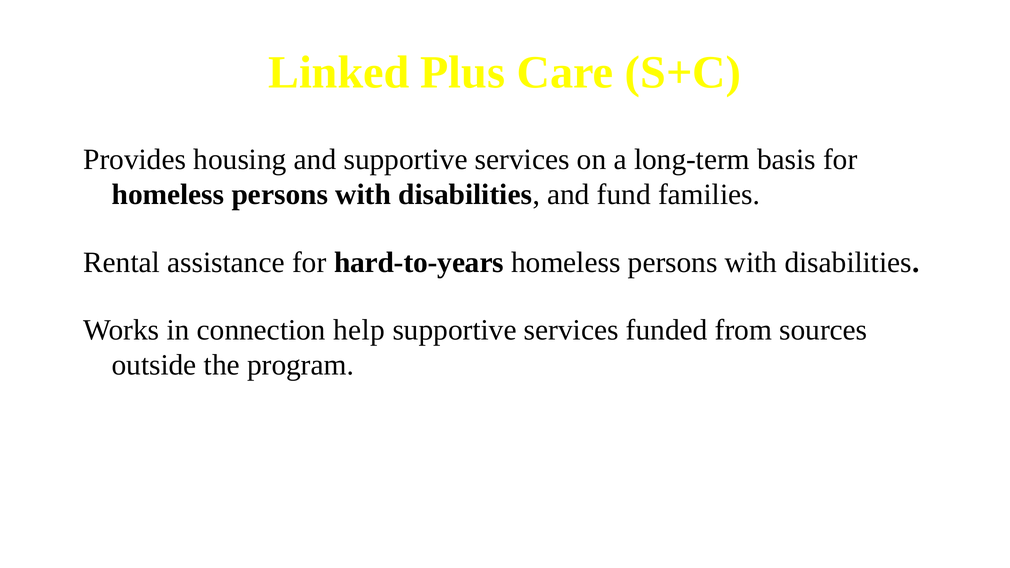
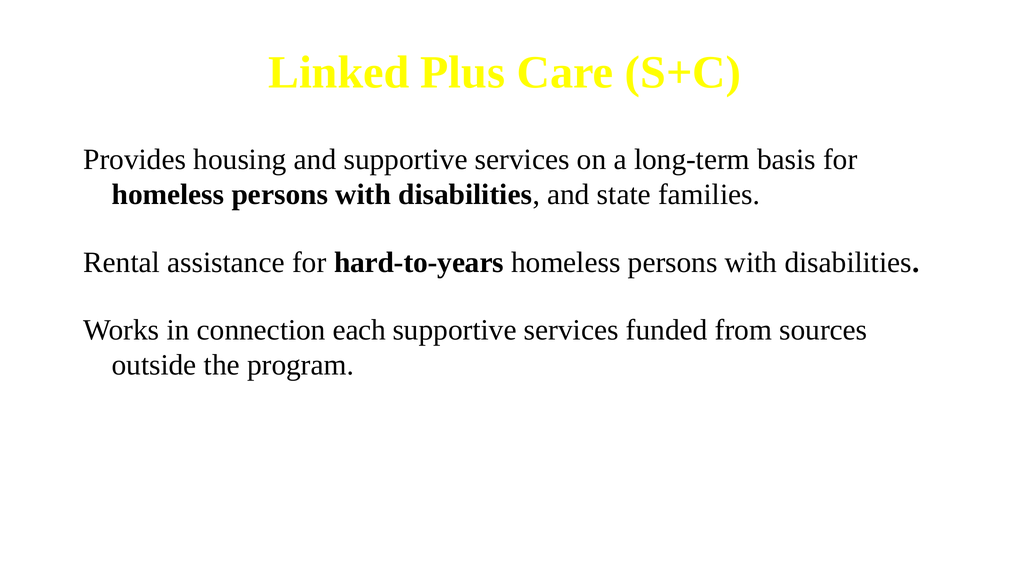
fund: fund -> state
help: help -> each
